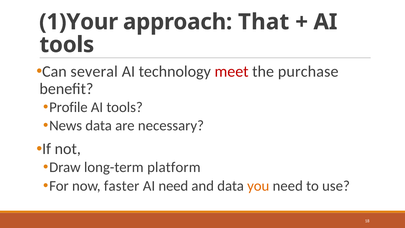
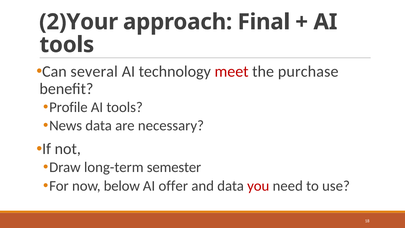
1)Your: 1)Your -> 2)Your
That: That -> Final
platform: platform -> semester
faster: faster -> below
AI need: need -> offer
you colour: orange -> red
